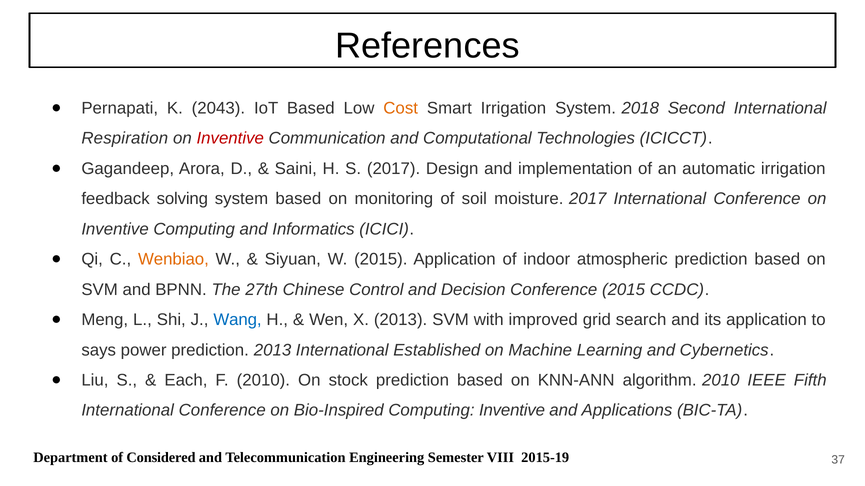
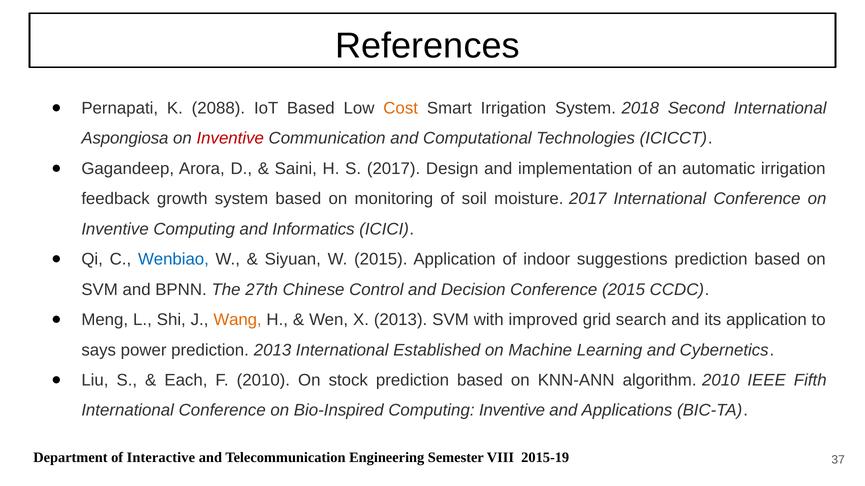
2043: 2043 -> 2088
Respiration: Respiration -> Aspongiosa
solving: solving -> growth
Wenbiao colour: orange -> blue
atmospheric: atmospheric -> suggestions
Wang colour: blue -> orange
Considered: Considered -> Interactive
